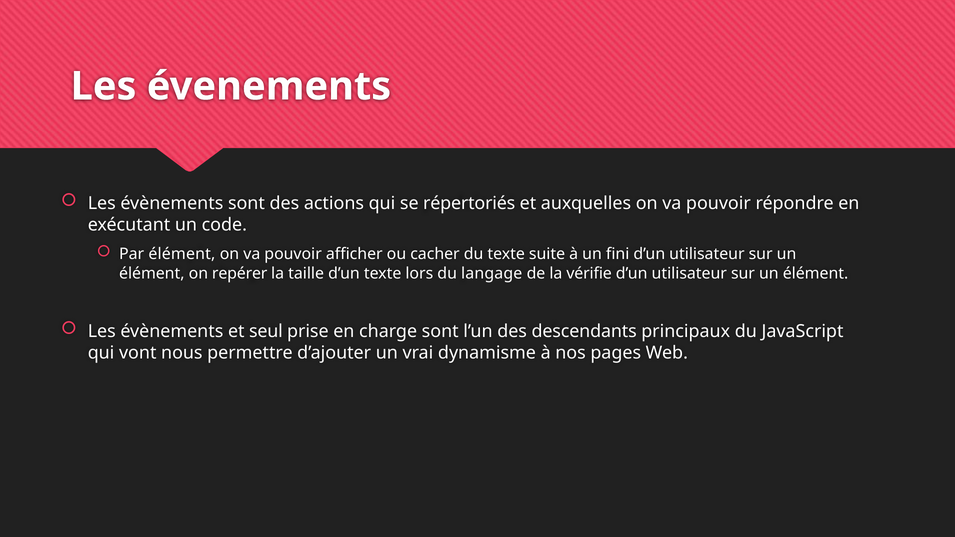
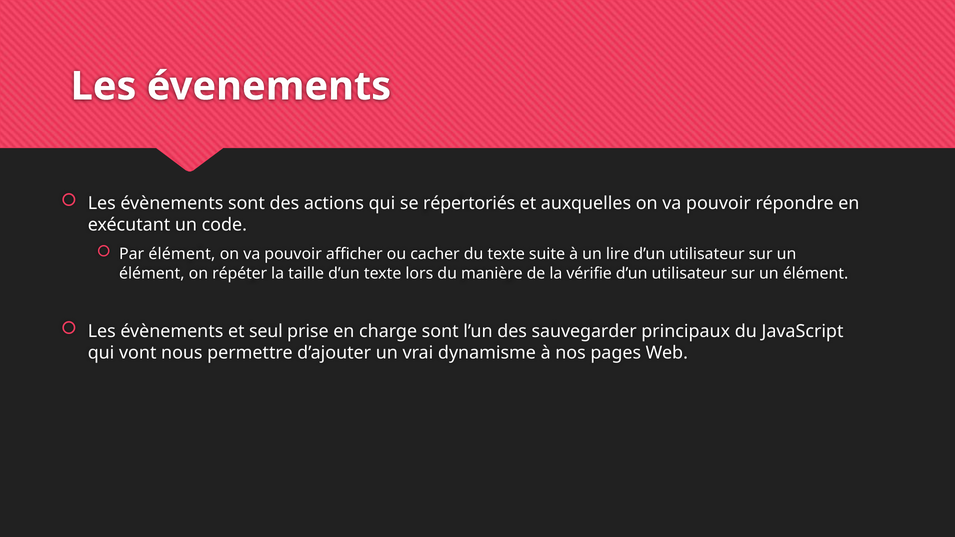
fini: fini -> lire
repérer: repérer -> répéter
langage: langage -> manière
descendants: descendants -> sauvegarder
